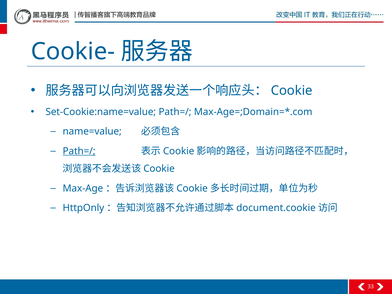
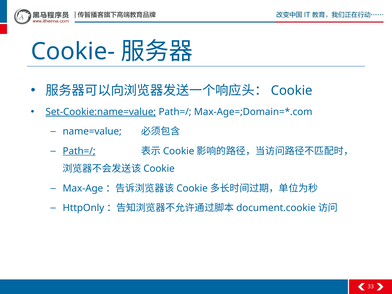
Set-Cookie:name=value underline: none -> present
